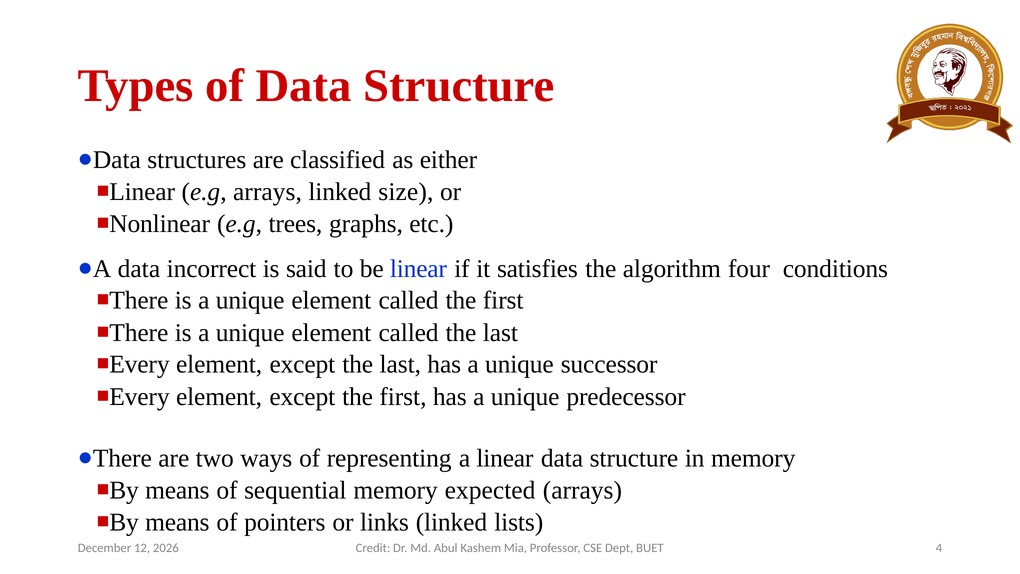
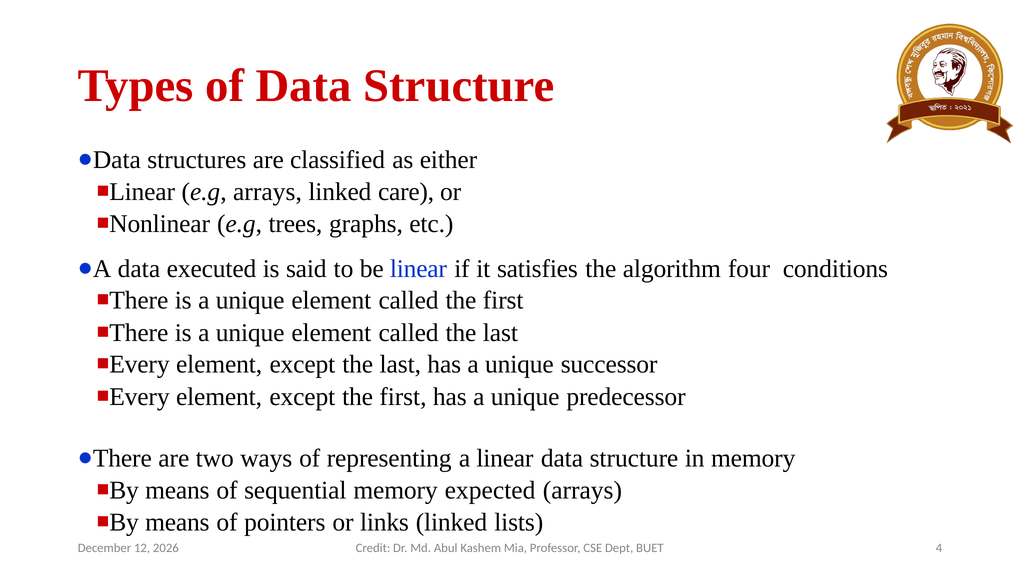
size: size -> care
incorrect: incorrect -> executed
